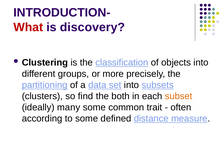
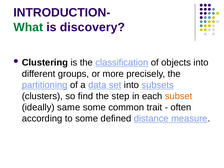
What colour: red -> green
both: both -> step
many: many -> same
